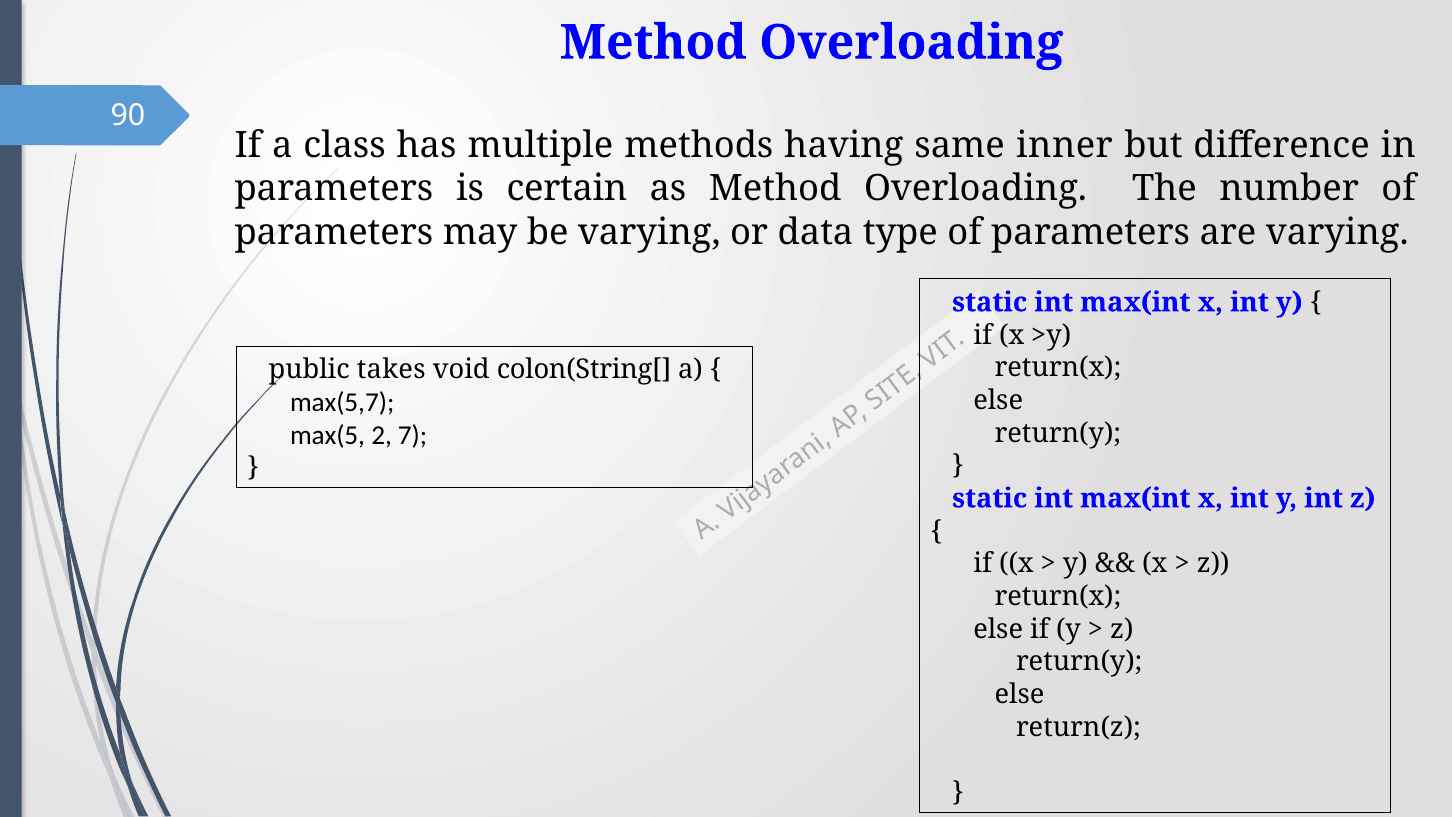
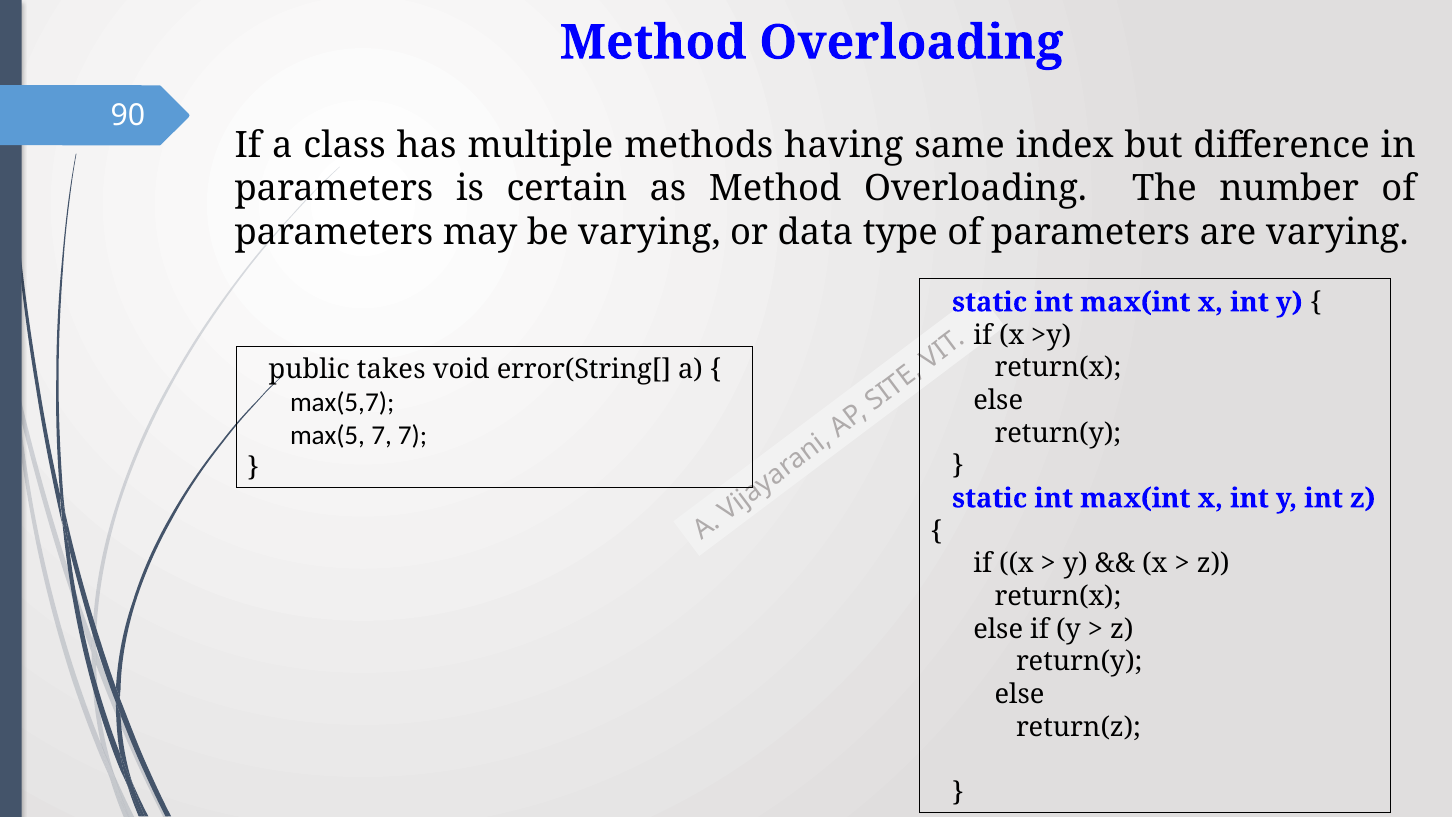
inner: inner -> index
colon(String[: colon(String[ -> error(String[
max(5 2: 2 -> 7
